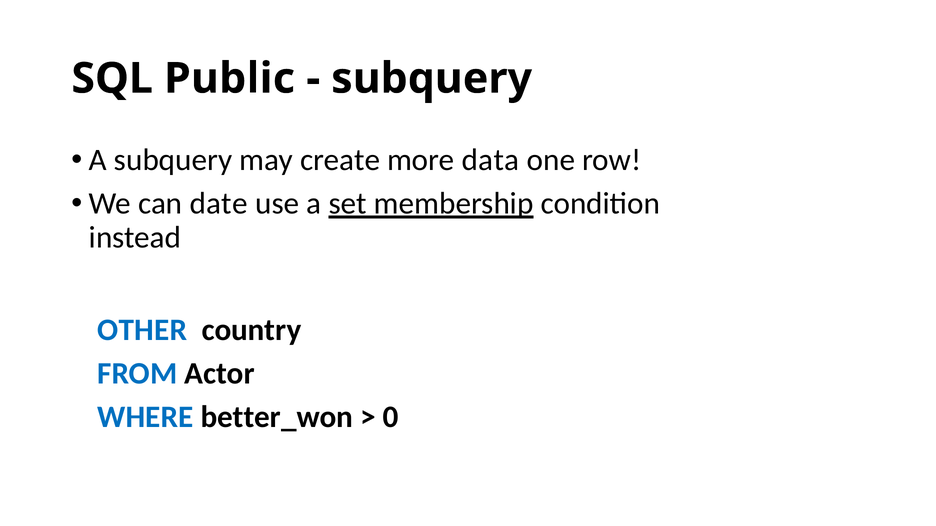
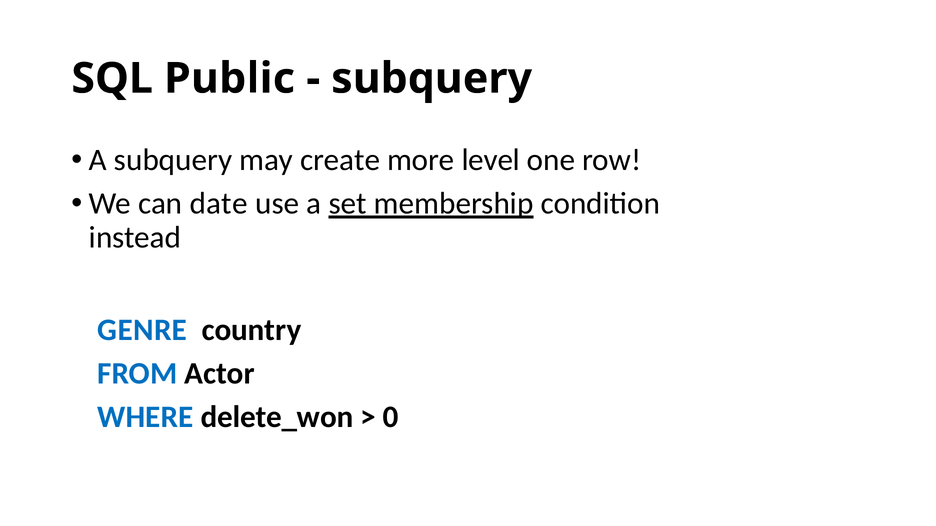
data: data -> level
OTHER: OTHER -> GENRE
better_won: better_won -> delete_won
